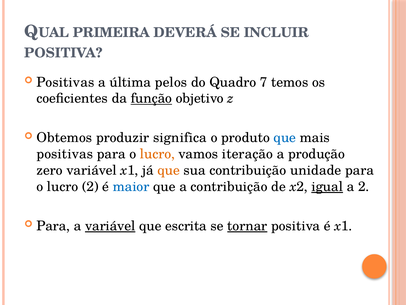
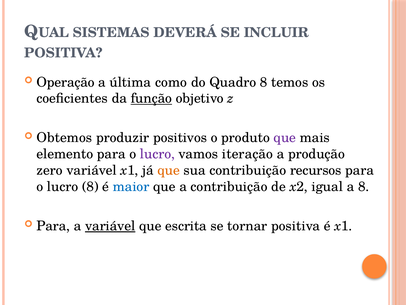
PRIMEIRA: PRIMEIRA -> SISTEMAS
Positivas at (65, 82): Positivas -> Operação
pelos: pelos -> como
Quadro 7: 7 -> 8
significa: significa -> positivos
que at (285, 138) colour: blue -> purple
positivas at (65, 154): positivas -> elemento
lucro at (157, 154) colour: orange -> purple
unidade: unidade -> recursos
lucro 2: 2 -> 8
igual underline: present -> none
a 2: 2 -> 8
tornar underline: present -> none
